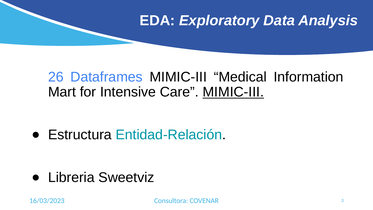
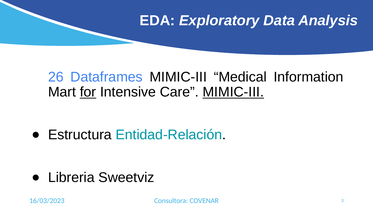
for underline: none -> present
